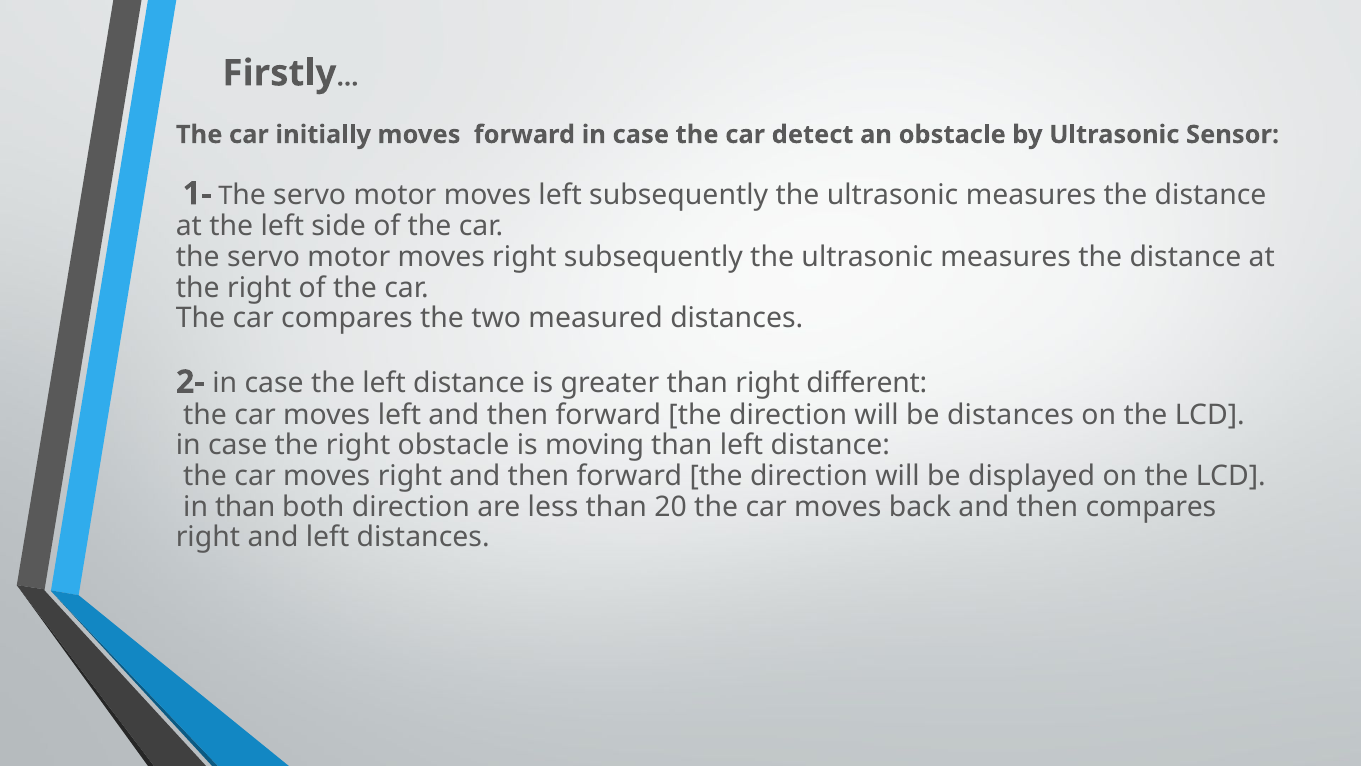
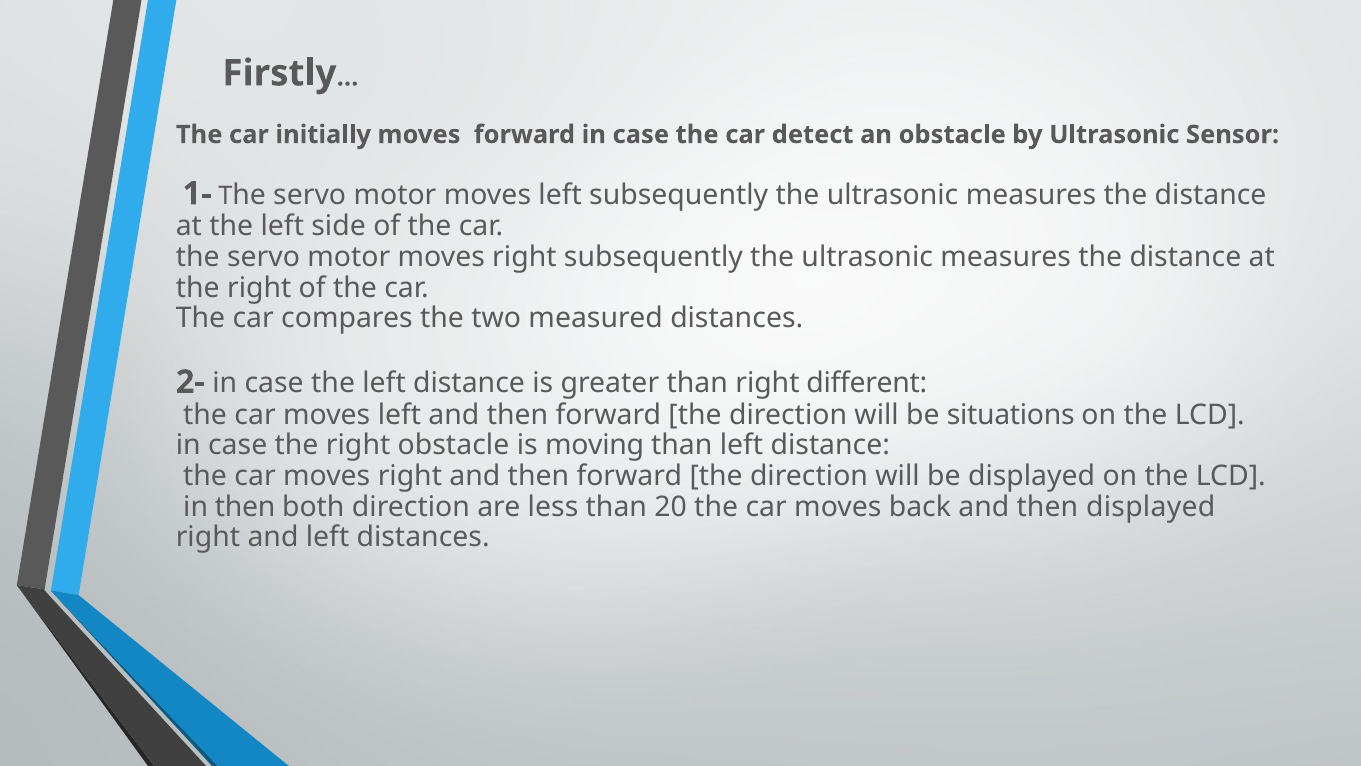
be distances: distances -> situations
in than: than -> then
then compares: compares -> displayed
